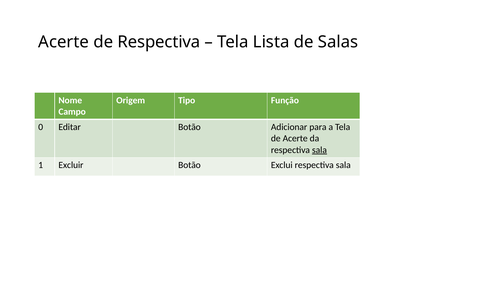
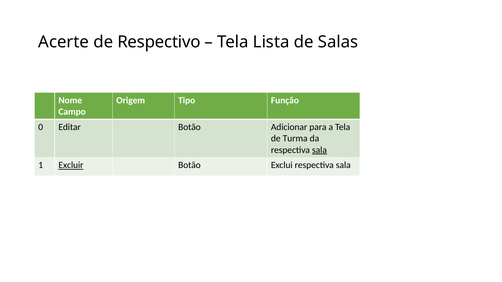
de Respectiva: Respectiva -> Respectivo
de Acerte: Acerte -> Turma
Excluir underline: none -> present
